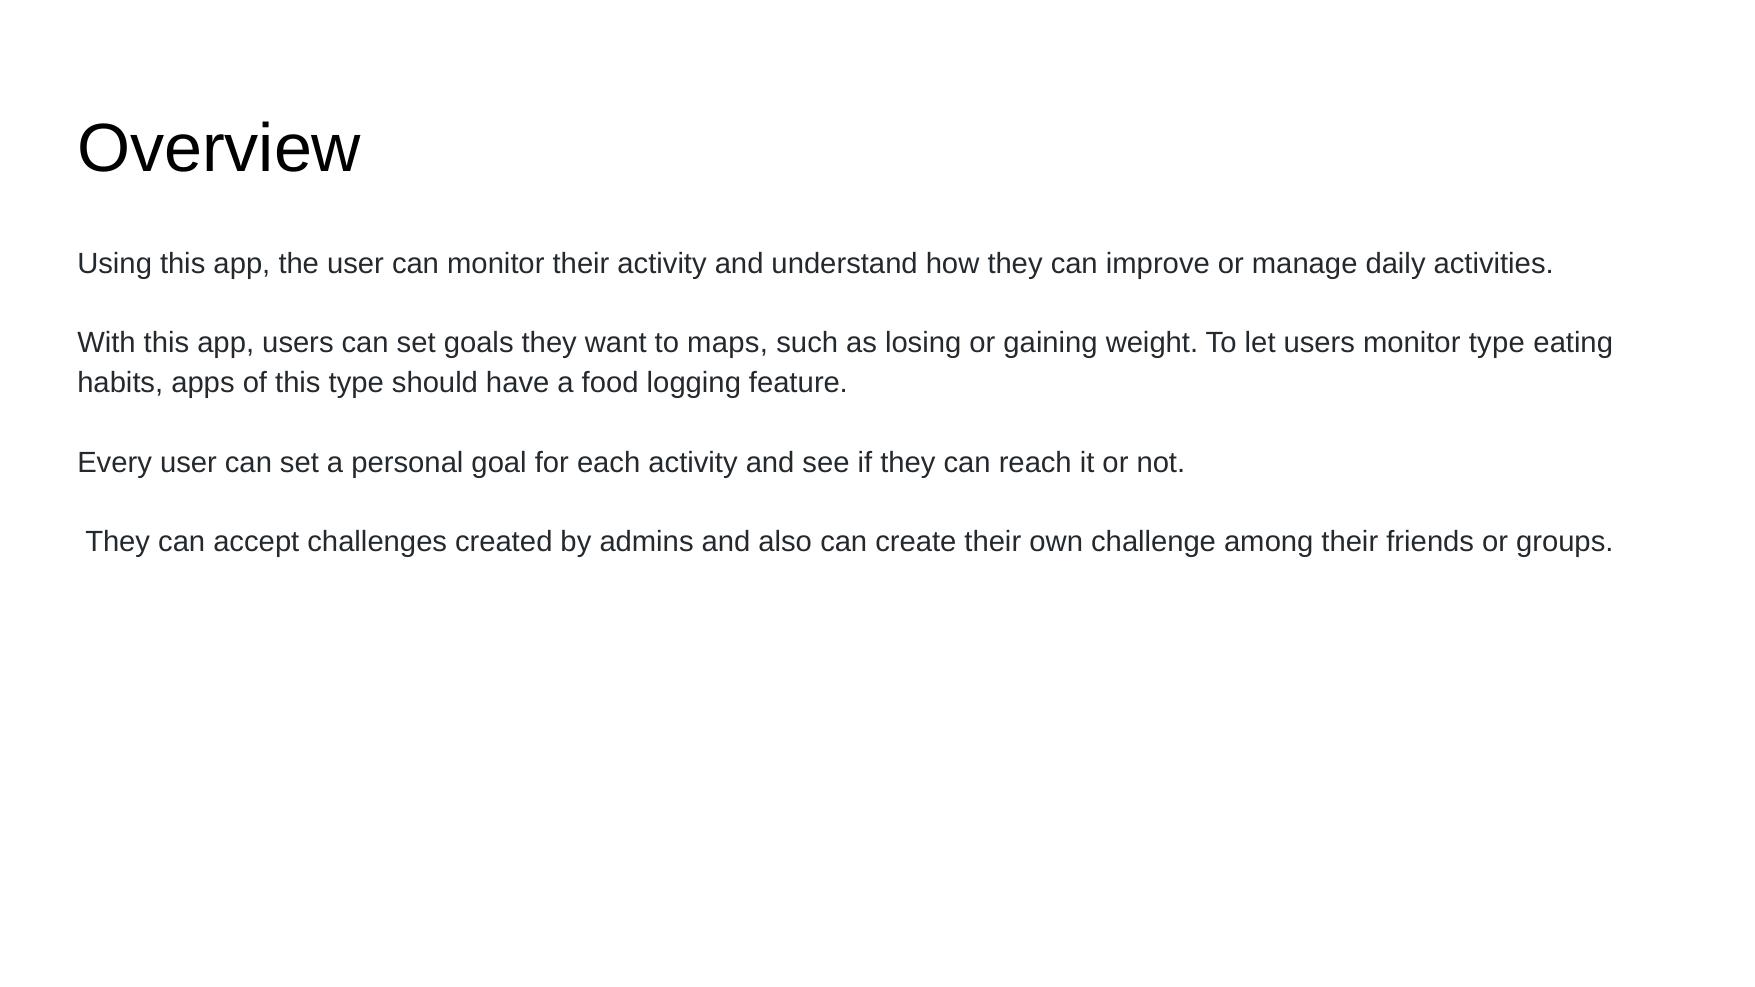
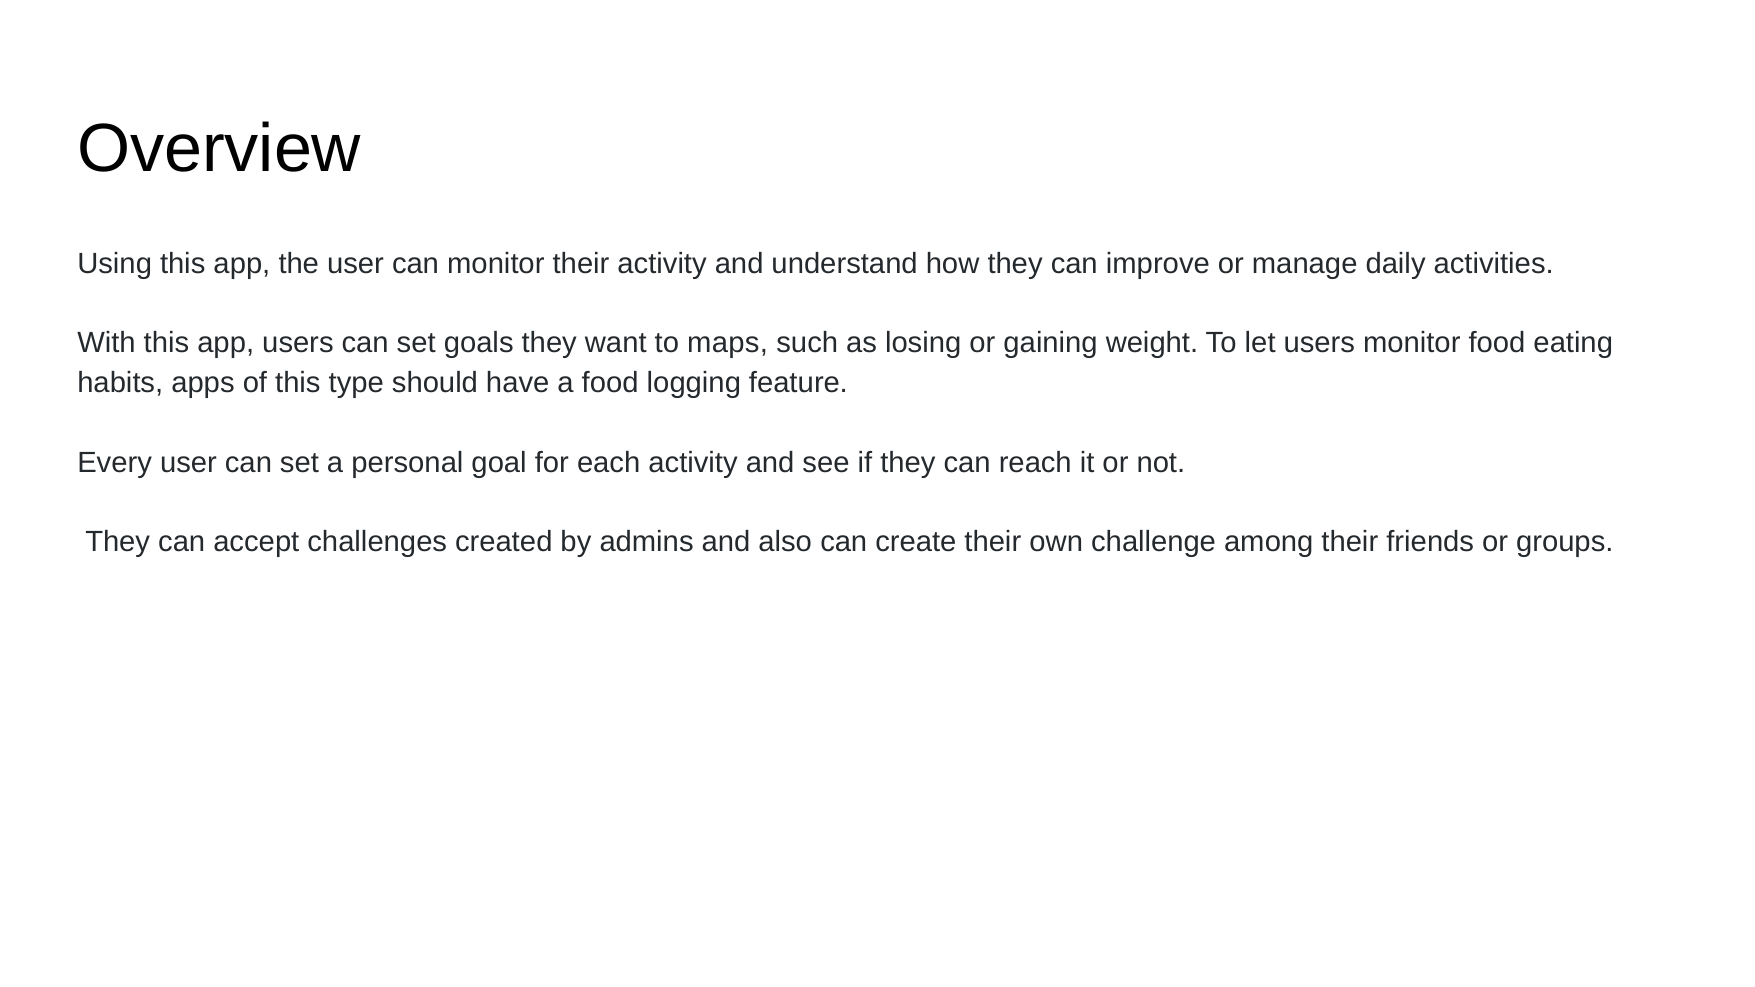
monitor type: type -> food
